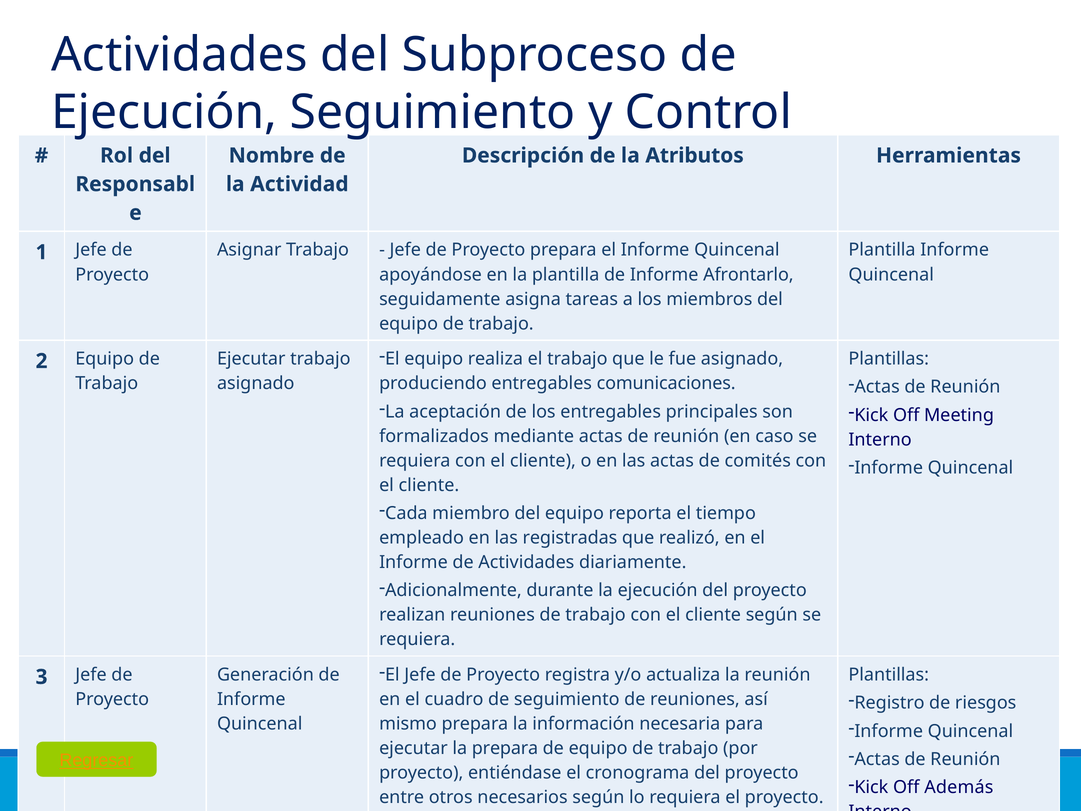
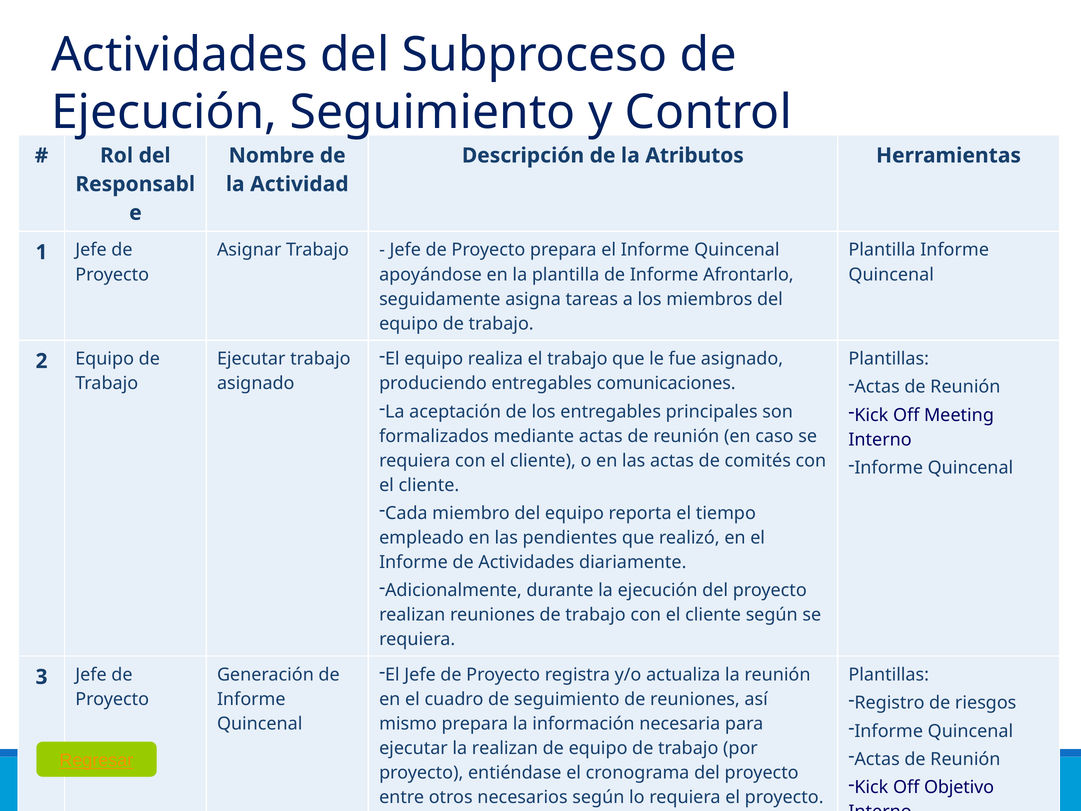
registradas: registradas -> pendientes
la prepara: prepara -> realizan
Además: Además -> Objetivo
